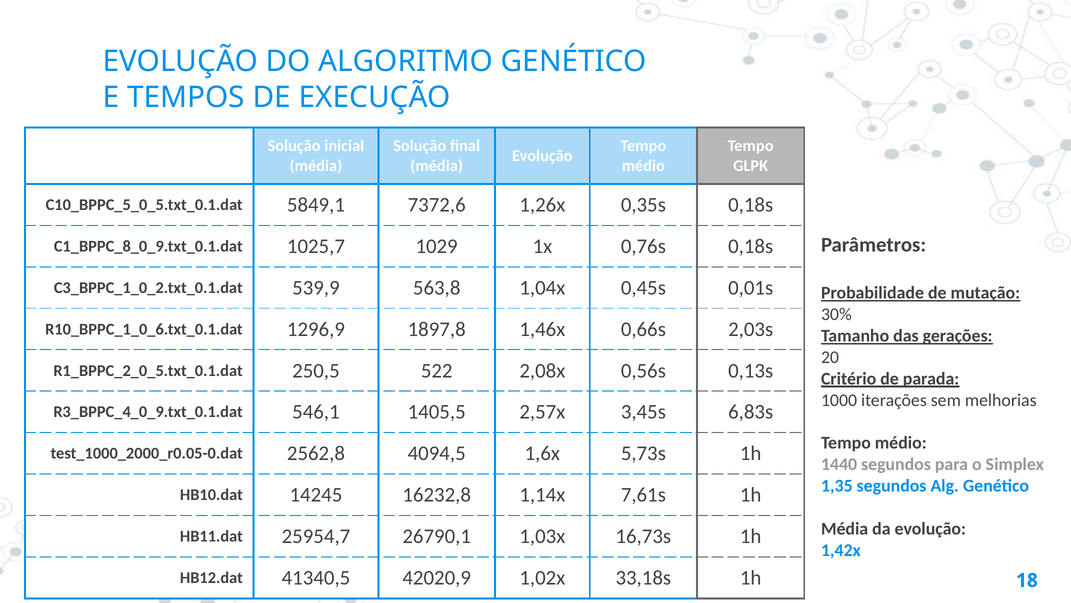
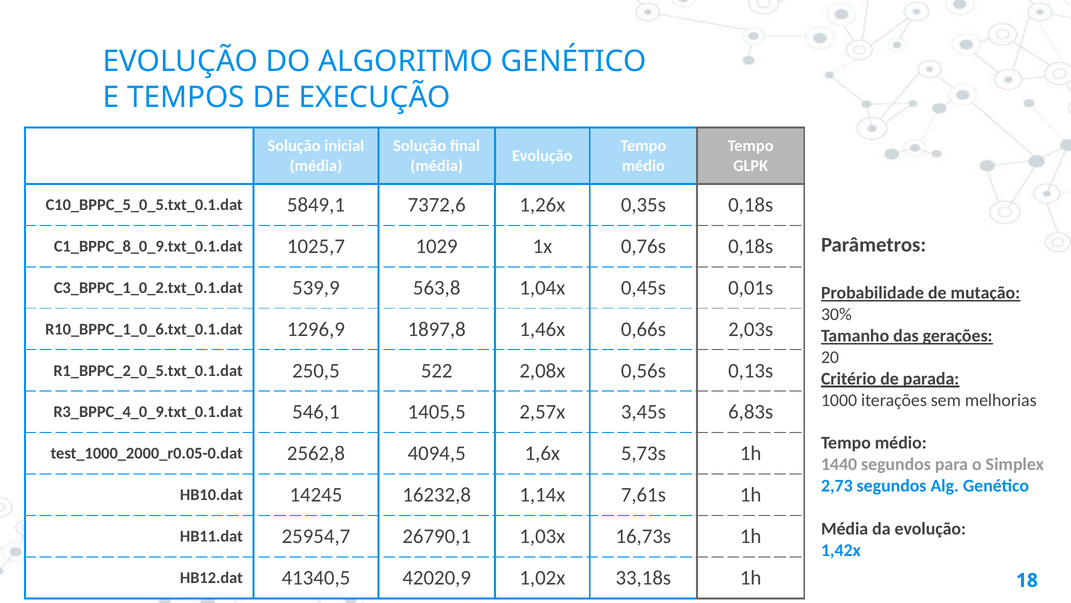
1,35: 1,35 -> 2,73
